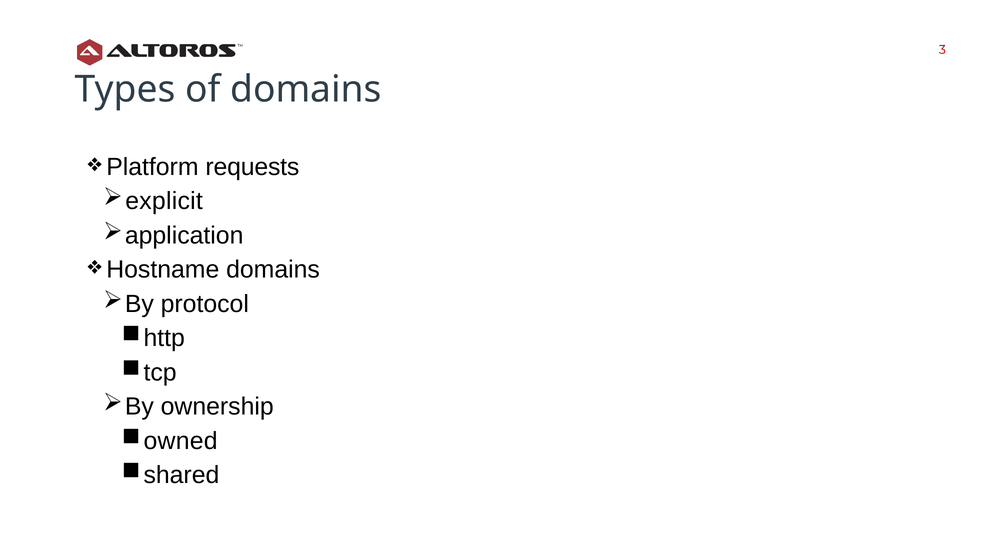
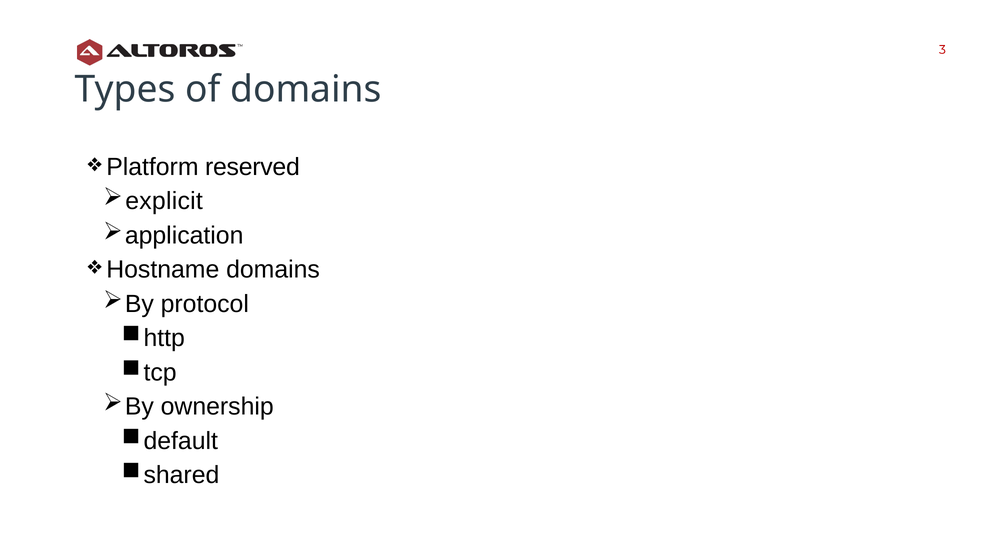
requests: requests -> reserved
owned: owned -> default
